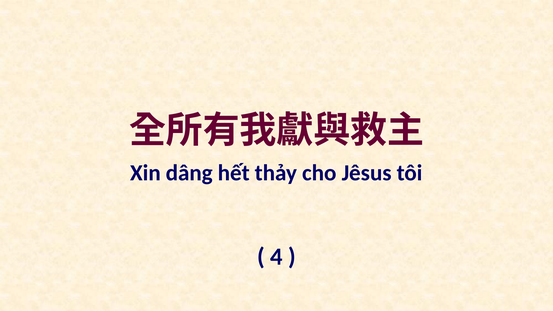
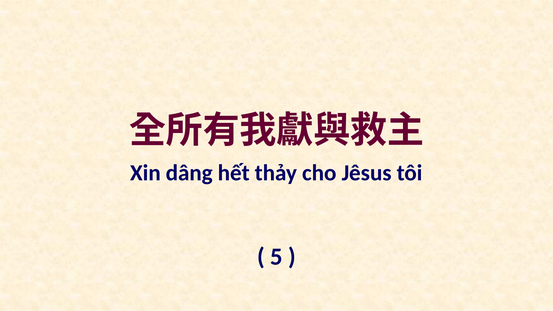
4: 4 -> 5
